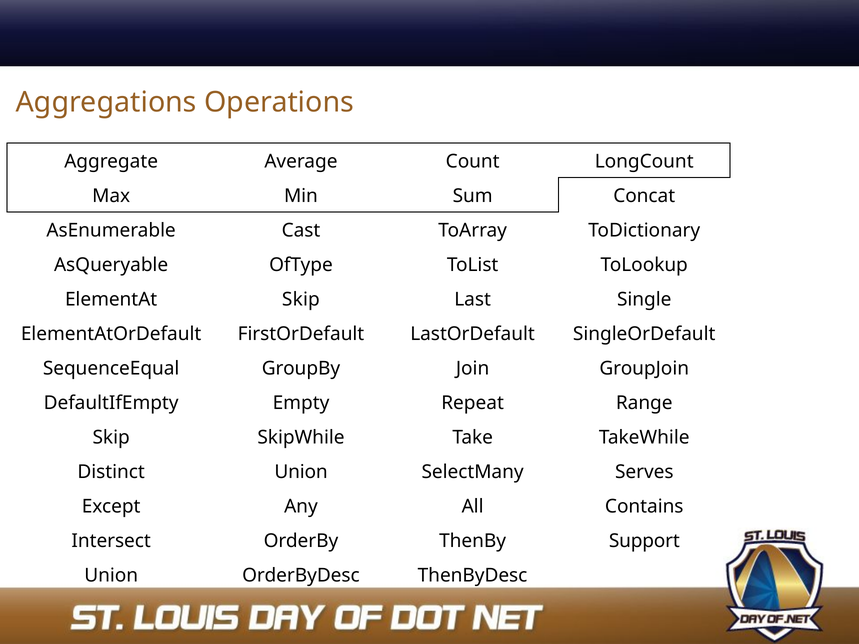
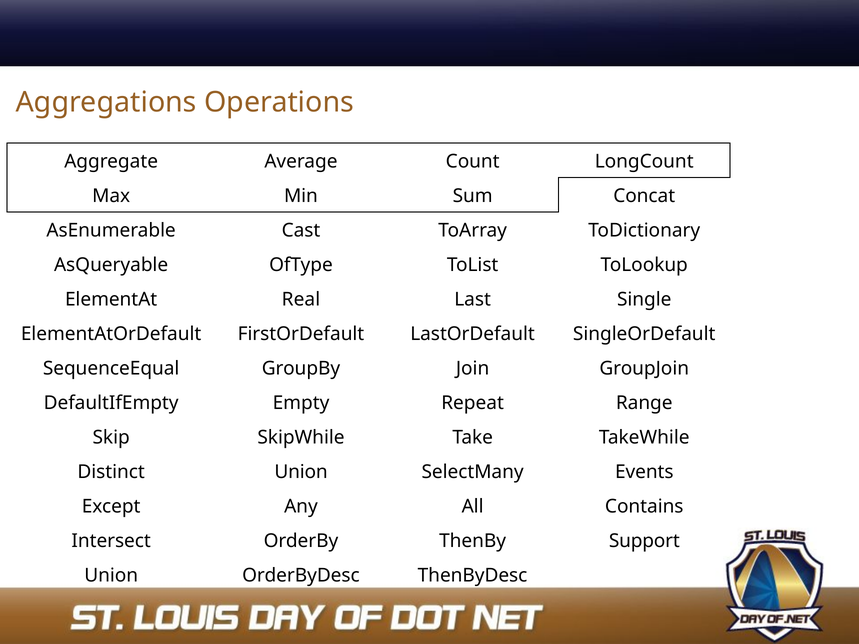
ElementAt Skip: Skip -> Real
Serves: Serves -> Events
